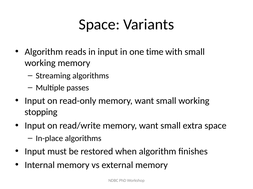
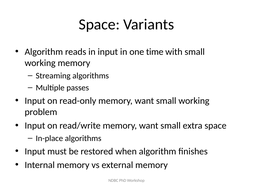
stopping: stopping -> problem
